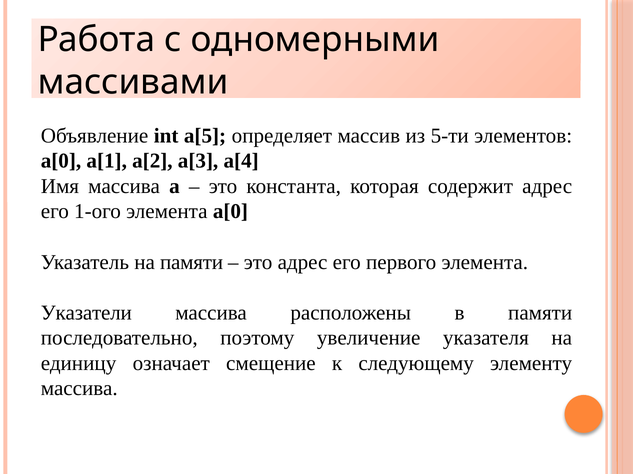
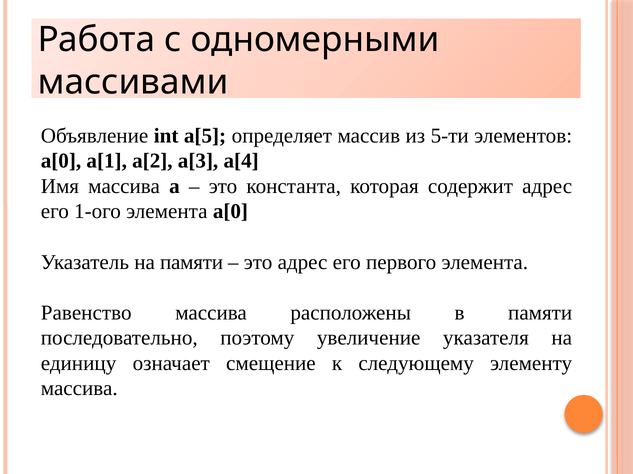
Указатели: Указатели -> Равенство
